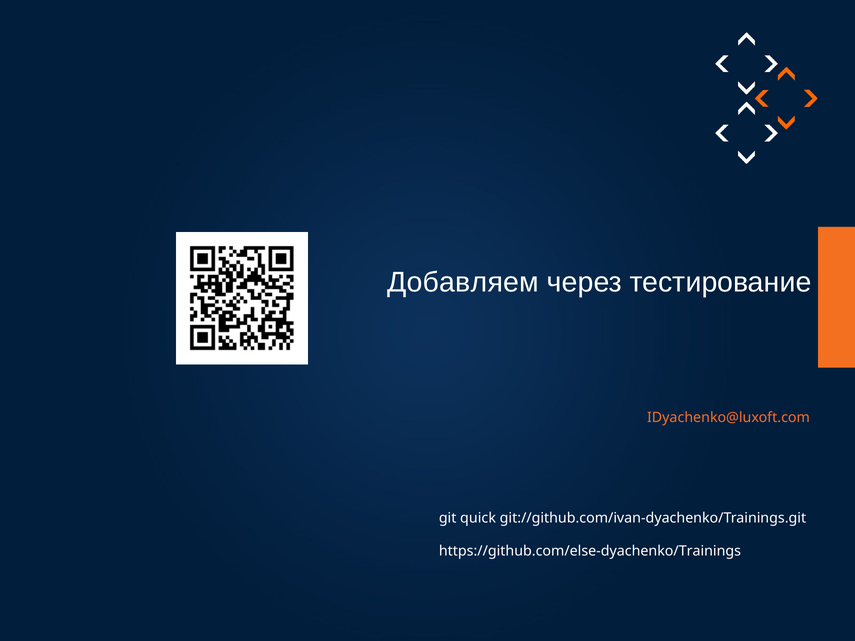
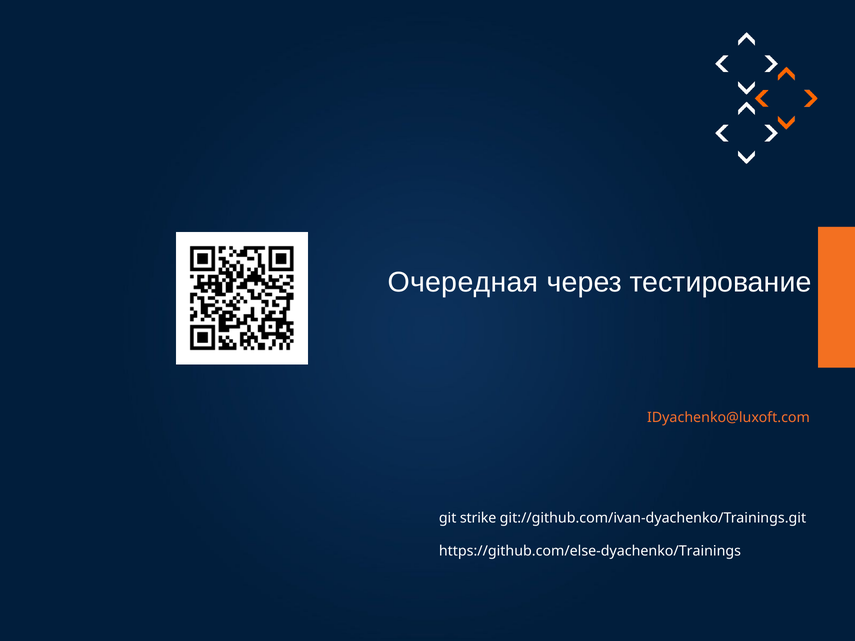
Добавляем: Добавляем -> Очередная
quick: quick -> strike
